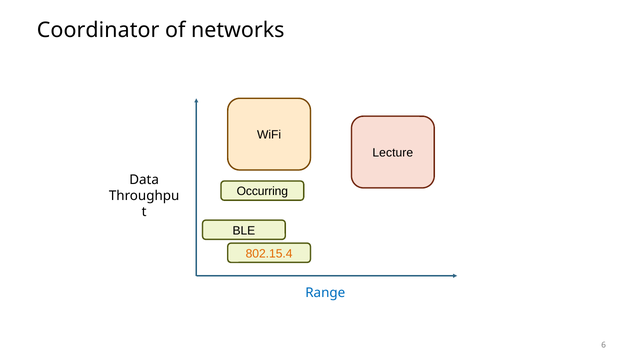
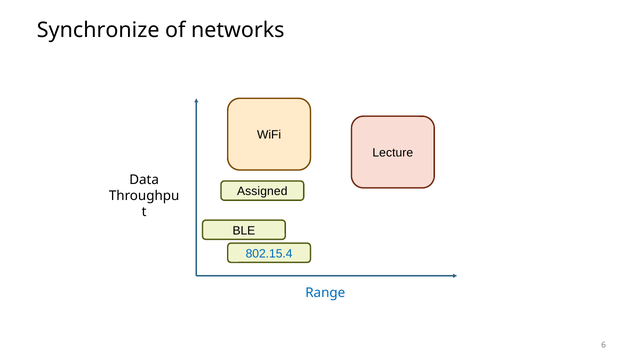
Coordinator: Coordinator -> Synchronize
Occurring: Occurring -> Assigned
802.15.4 colour: orange -> blue
